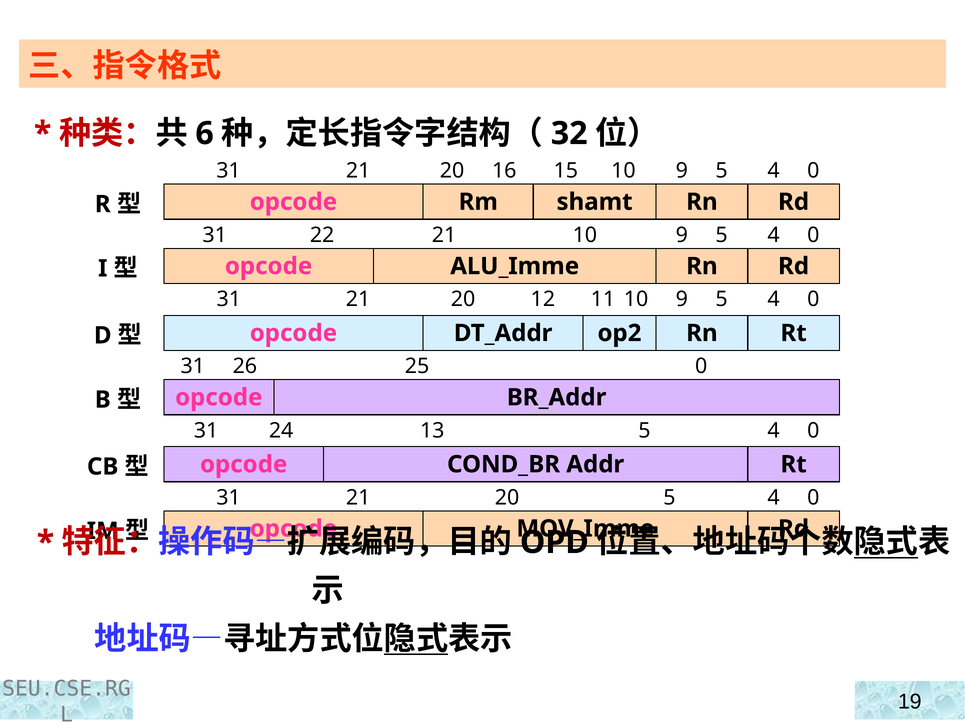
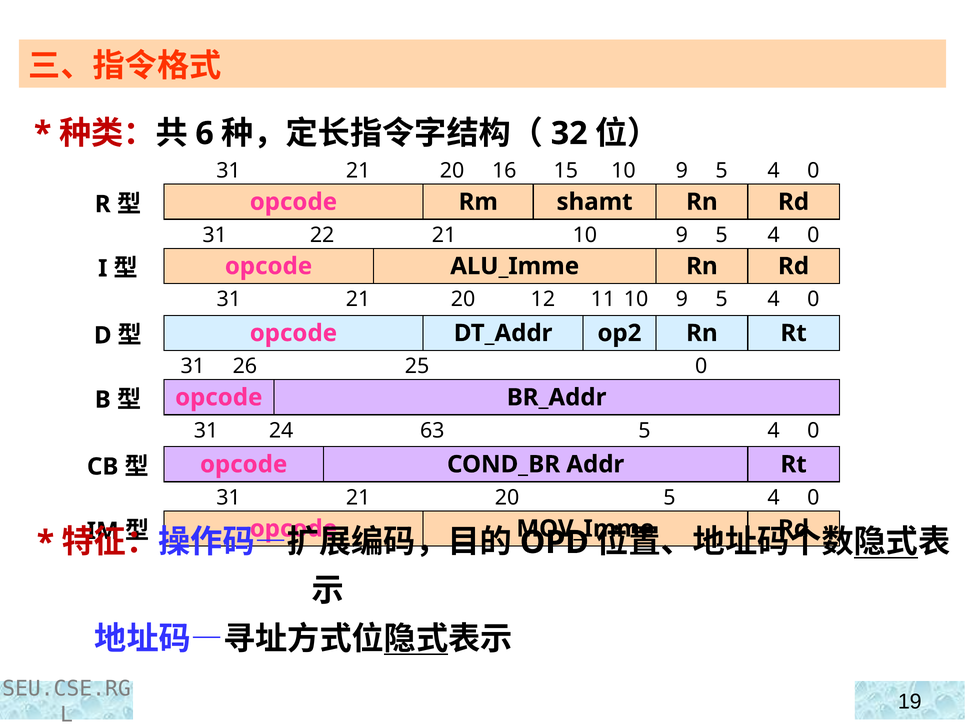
13: 13 -> 63
